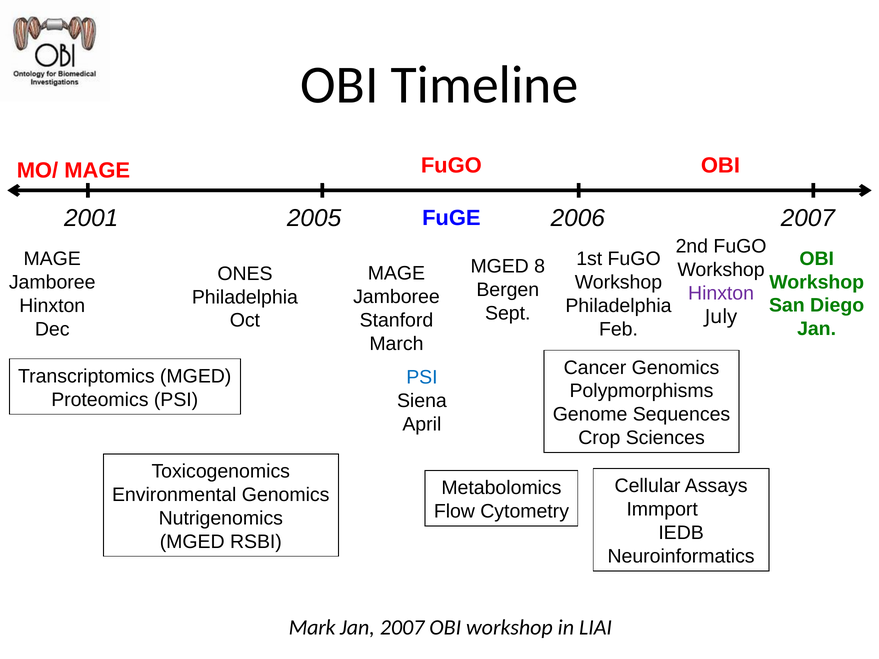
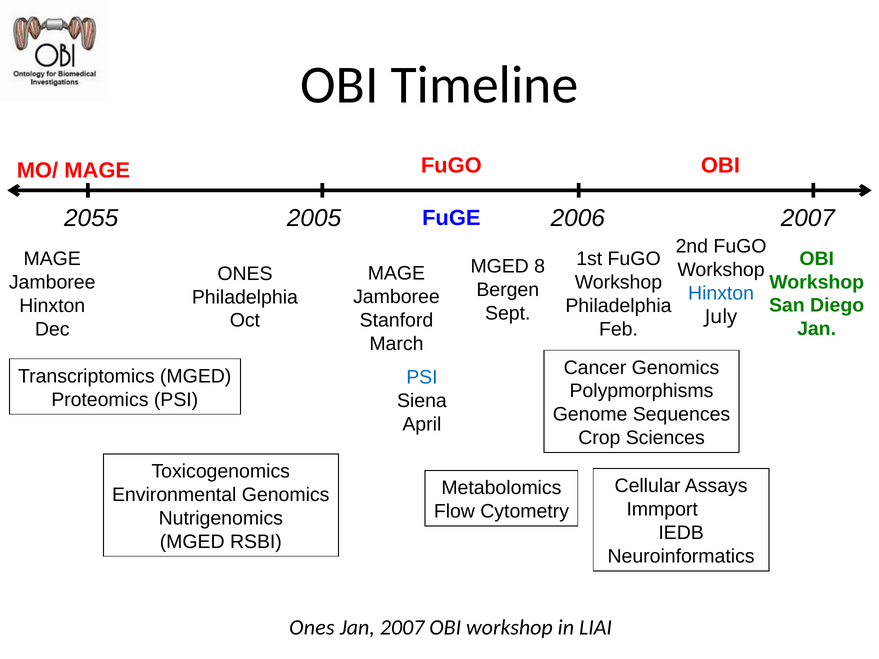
2001: 2001 -> 2055
Hinxton at (721, 293) colour: purple -> blue
Mark at (312, 628): Mark -> Ones
